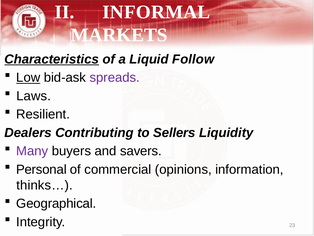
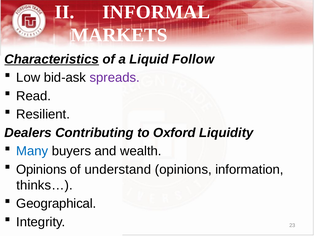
Low underline: present -> none
Laws: Laws -> Read
Sellers: Sellers -> Oxford
Many colour: purple -> blue
savers: savers -> wealth
Personal at (41, 169): Personal -> Opinions
commercial: commercial -> understand
